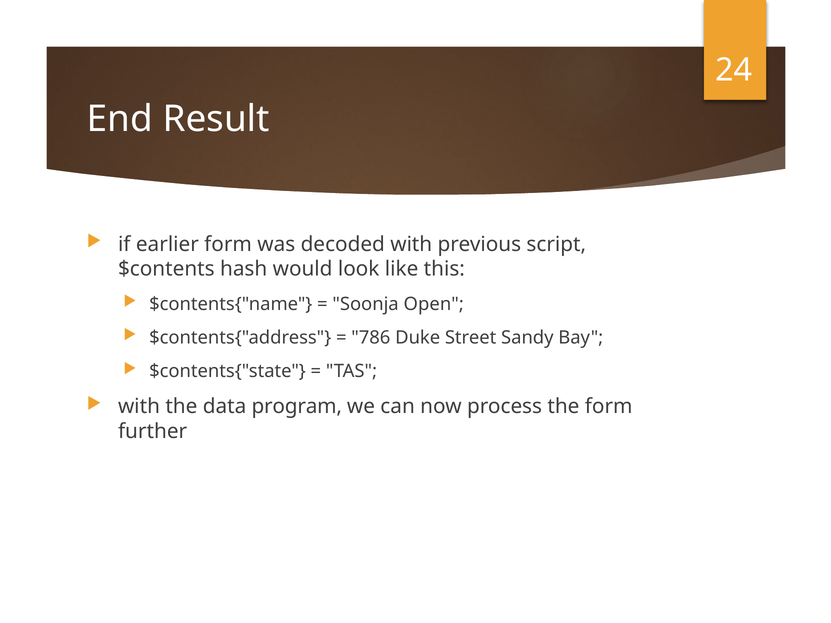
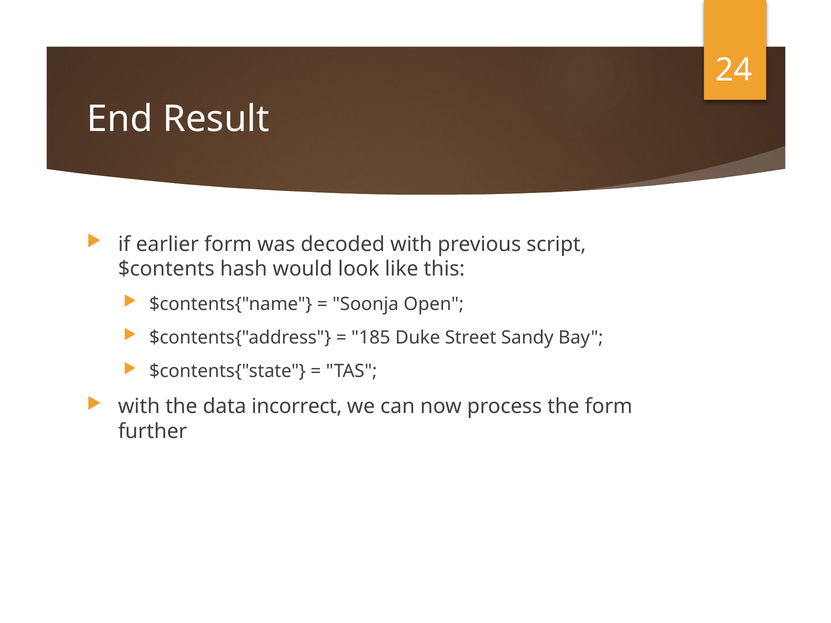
786: 786 -> 185
program: program -> incorrect
